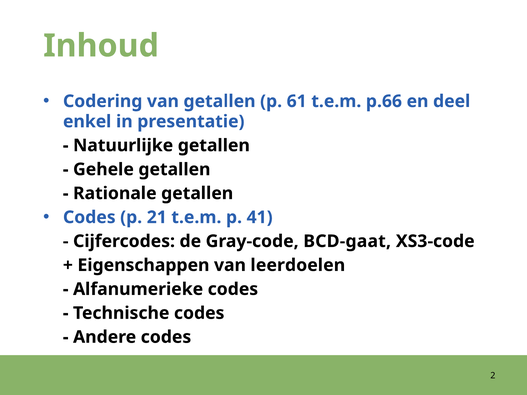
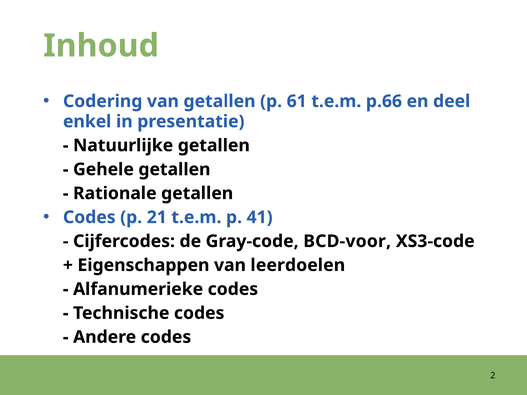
BCD-gaat: BCD-gaat -> BCD-voor
